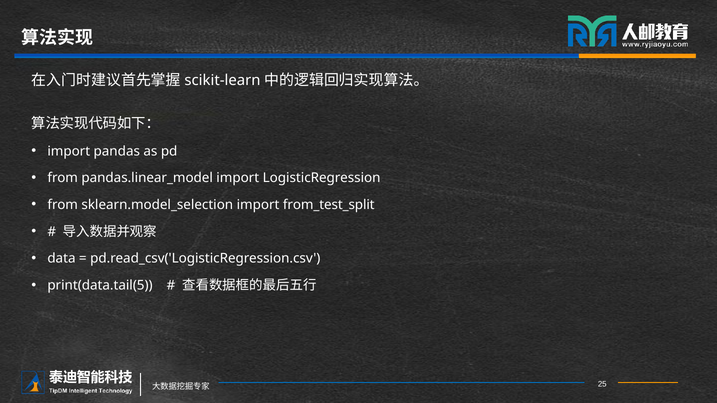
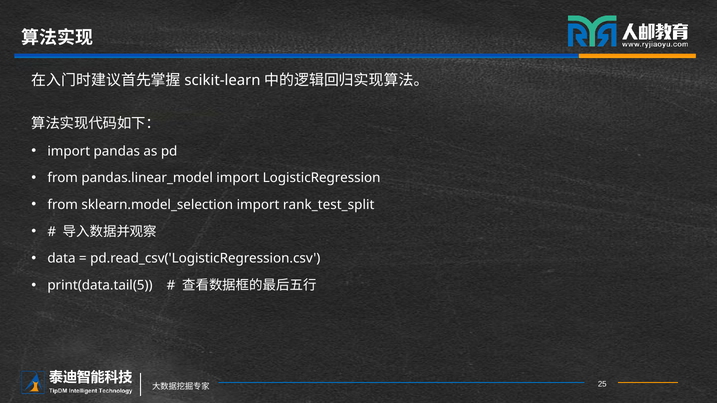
from_test_split: from_test_split -> rank_test_split
